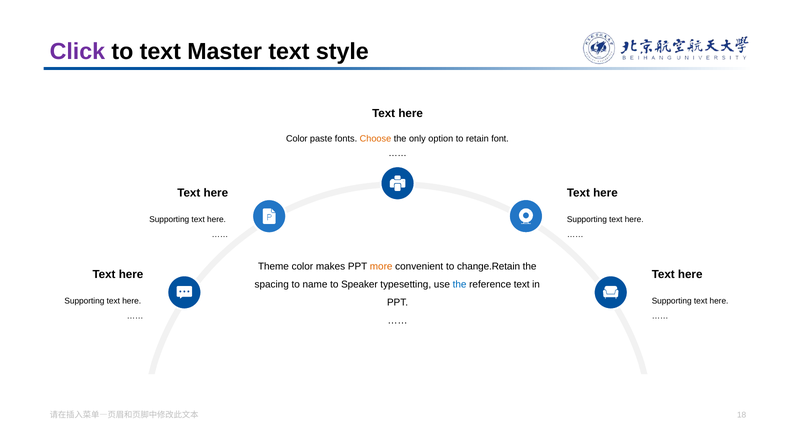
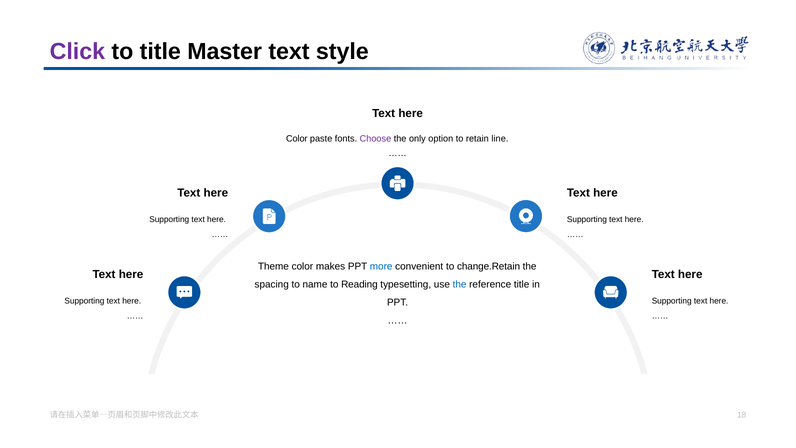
to text: text -> title
Choose colour: orange -> purple
font: font -> line
more colour: orange -> blue
Speaker: Speaker -> Reading
reference text: text -> title
